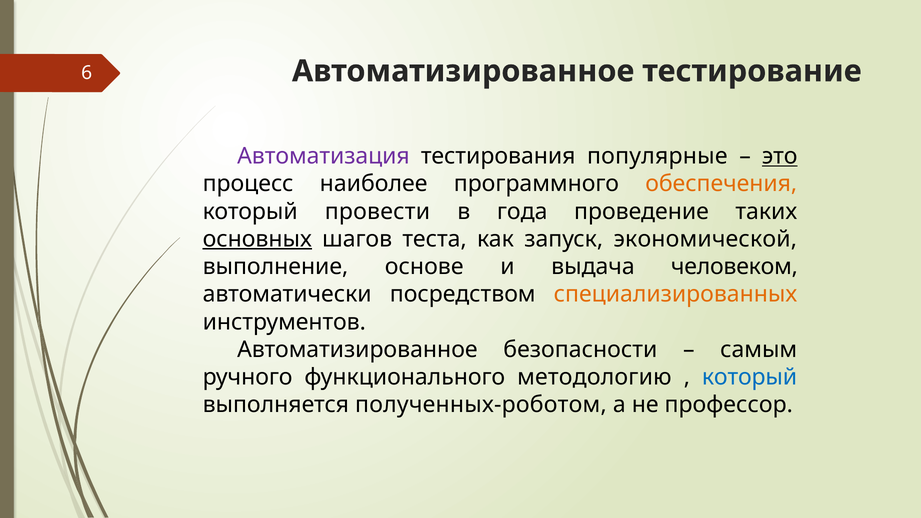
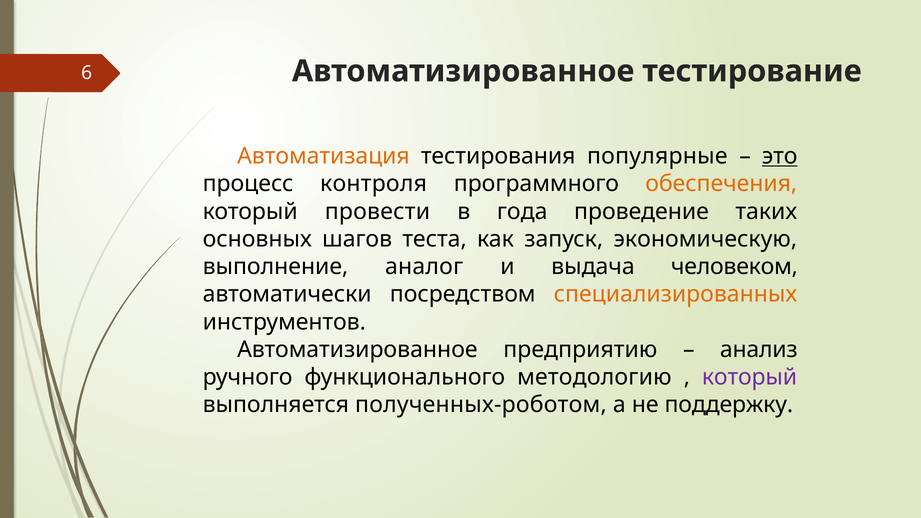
Автоматизация colour: purple -> orange
наиболее: наиболее -> контроля
основных underline: present -> none
экономической: экономической -> экономическую
основе: основе -> аналог
безопасности: безопасности -> предприятию
самым: самым -> анализ
который at (749, 377) colour: blue -> purple
профессор: профессор -> поддержку
